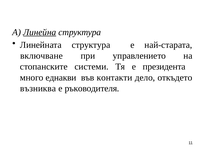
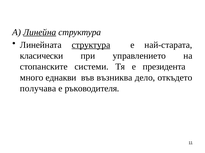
структура at (91, 45) underline: none -> present
включване: включване -> класически
контакти: контакти -> възниква
възниква: възниква -> получава
